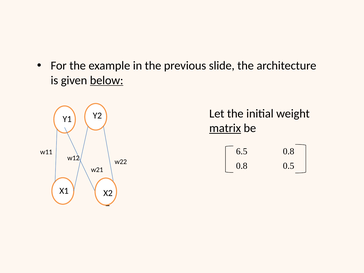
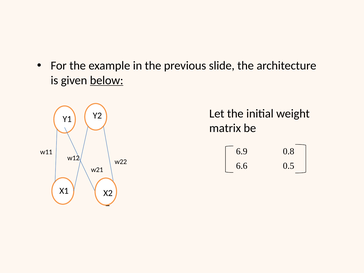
matrix underline: present -> none
6.5: 6.5 -> 6.9
0.8 at (242, 166): 0.8 -> 6.6
